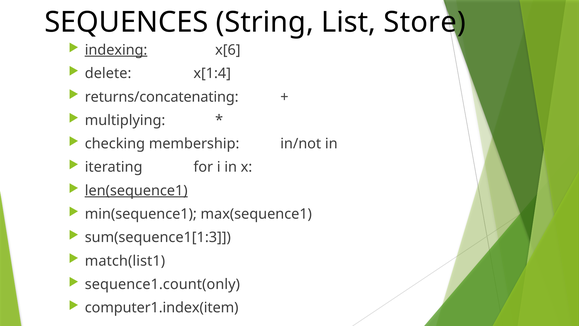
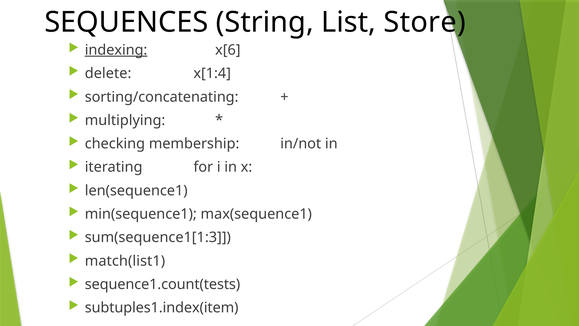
returns/concatenating: returns/concatenating -> sorting/concatenating
len(sequence1 underline: present -> none
sequence1.count(only: sequence1.count(only -> sequence1.count(tests
computer1.index(item: computer1.index(item -> subtuples1.index(item
